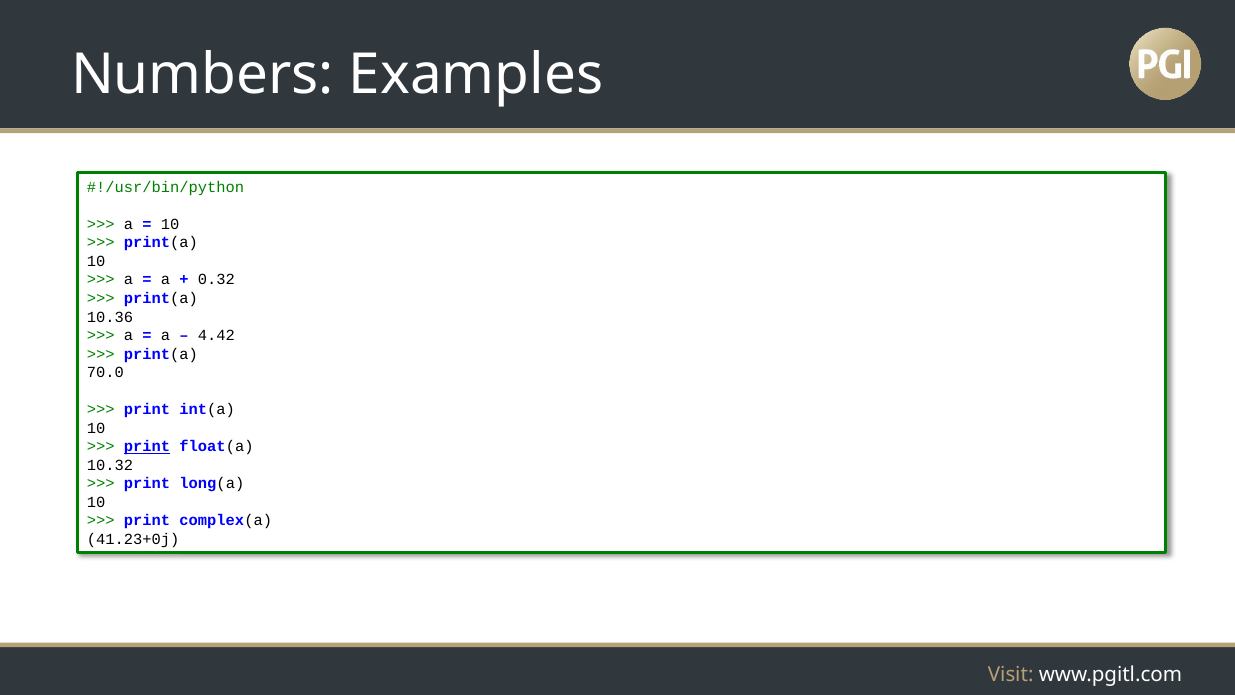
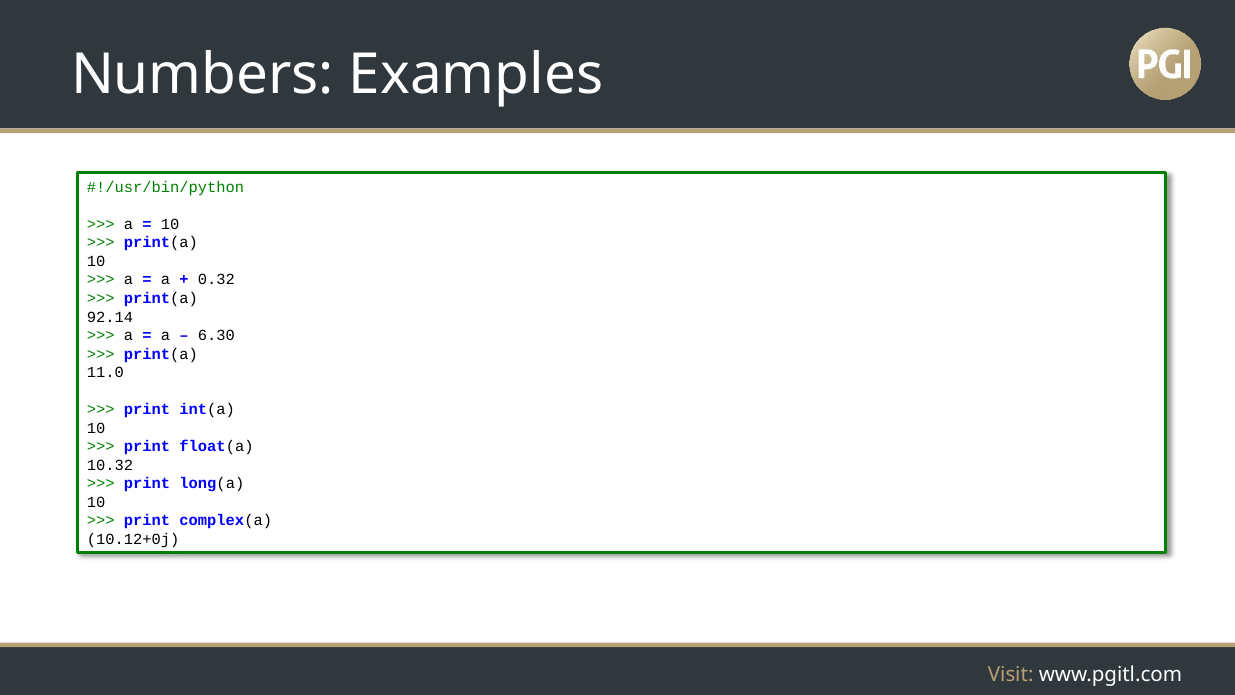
10.36: 10.36 -> 92.14
4.42: 4.42 -> 6.30
70.0: 70.0 -> 11.0
print at (147, 446) underline: present -> none
41.23+0j: 41.23+0j -> 10.12+0j
